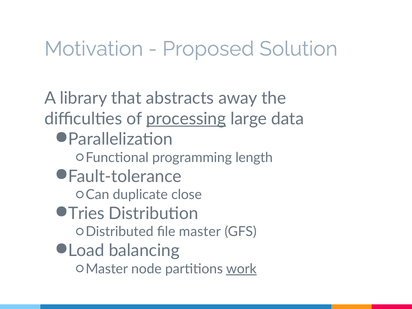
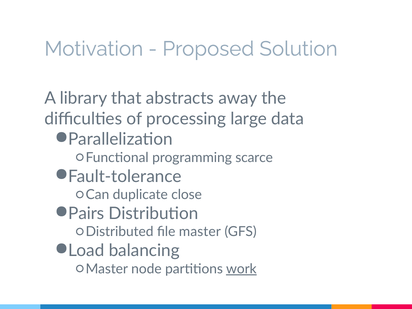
processing underline: present -> none
length: length -> scarce
Tries: Tries -> Pairs
